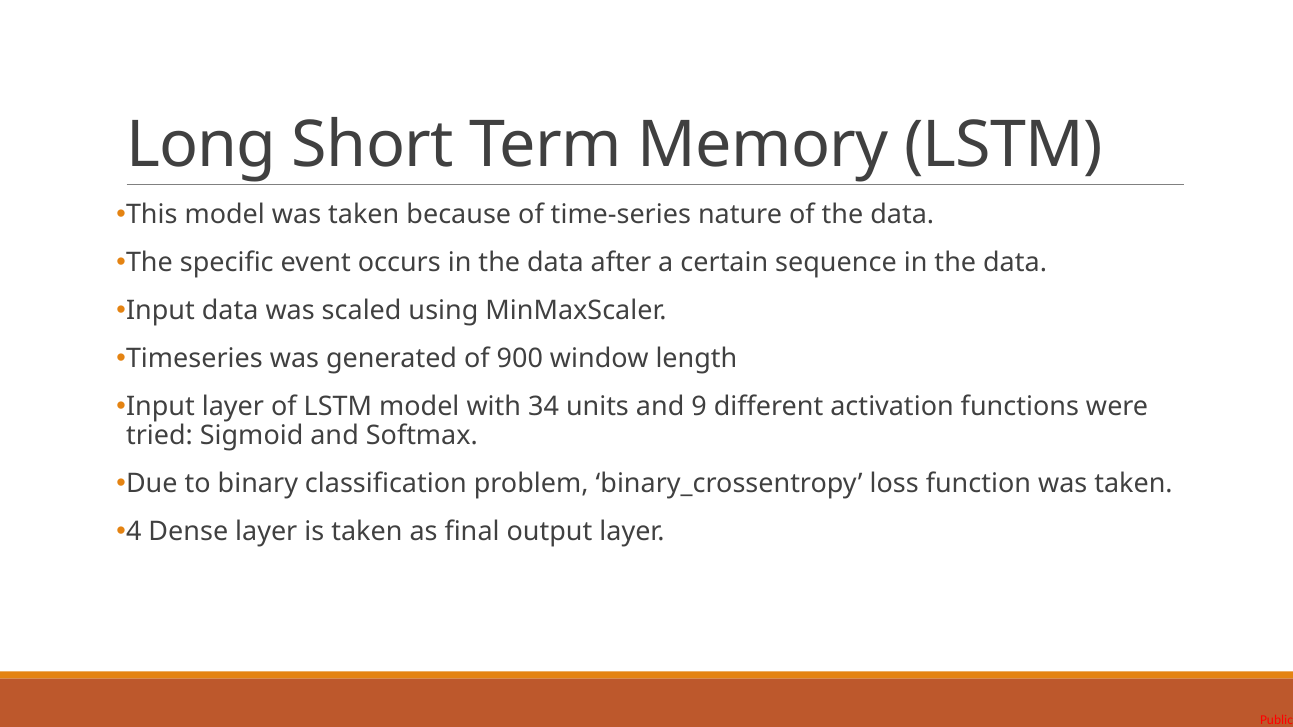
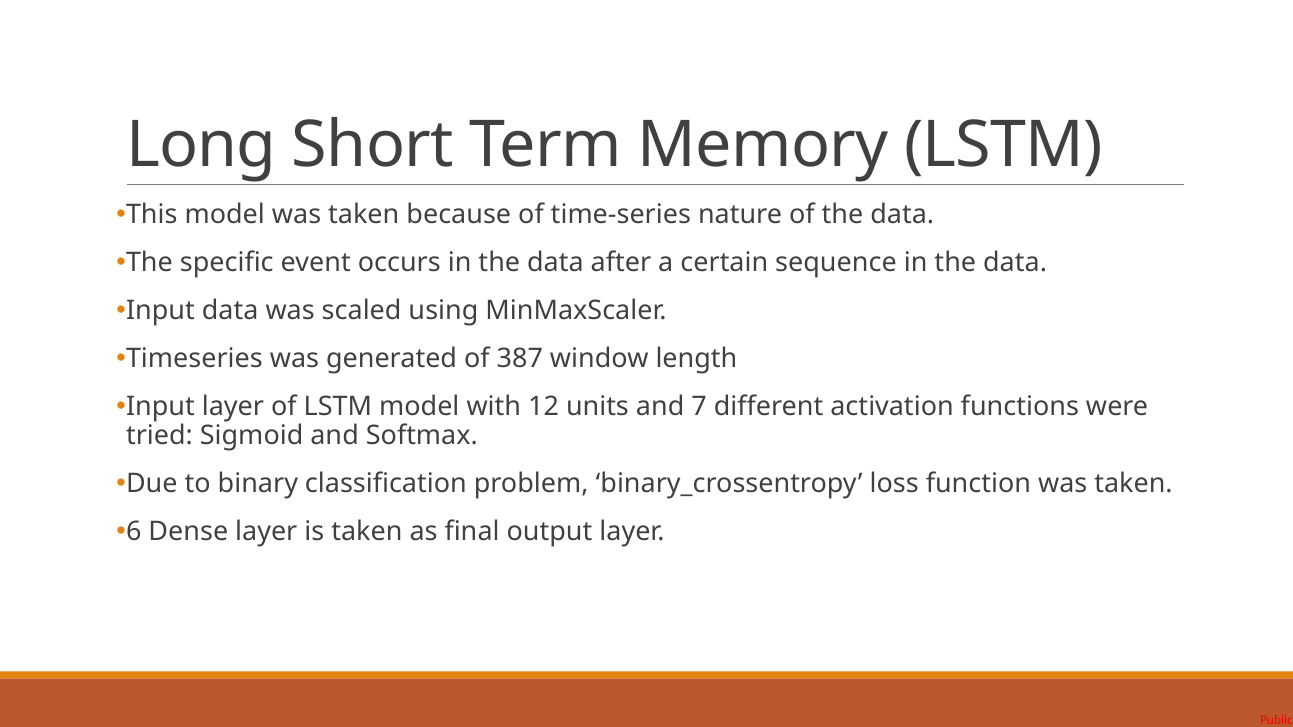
900: 900 -> 387
34: 34 -> 12
9: 9 -> 7
4: 4 -> 6
